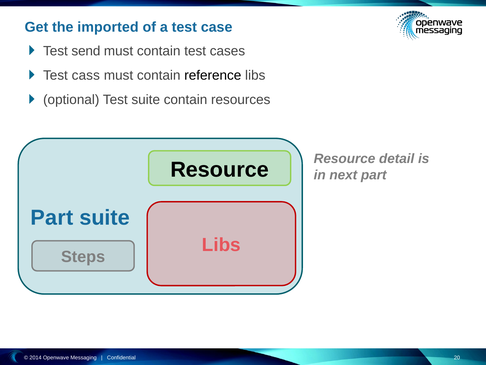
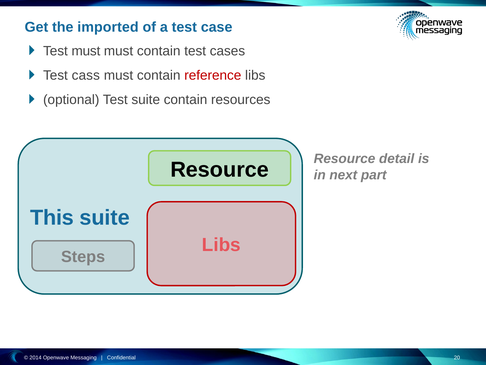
Test send: send -> must
reference colour: black -> red
Part at (52, 217): Part -> This
